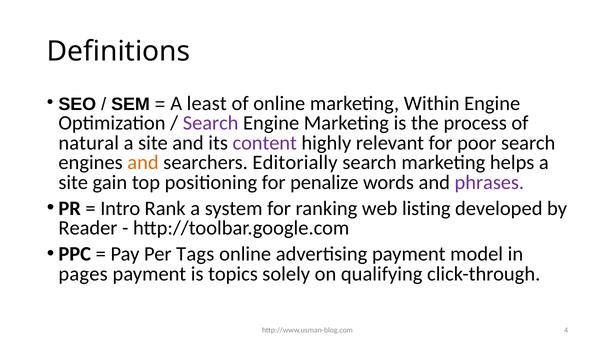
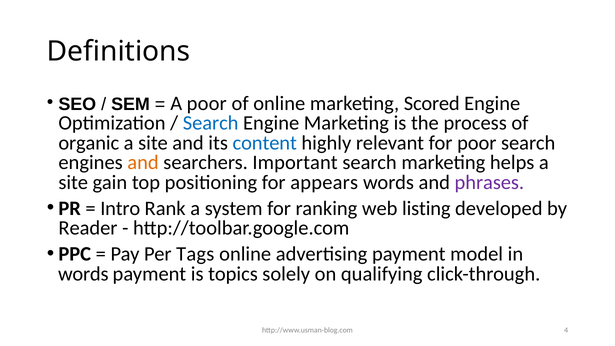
A least: least -> poor
Within: Within -> Scored
Search at (211, 123) colour: purple -> blue
natural: natural -> organic
content colour: purple -> blue
Editorially: Editorially -> Important
penalize: penalize -> appears
pages at (83, 274): pages -> words
